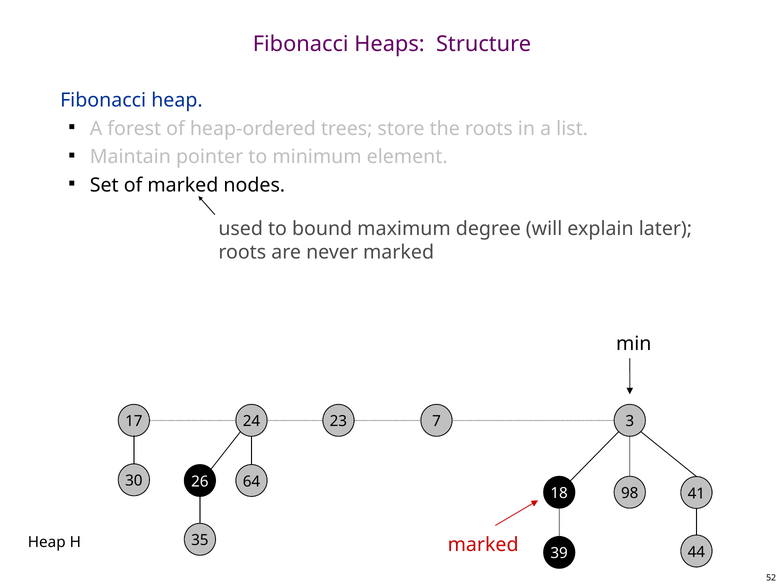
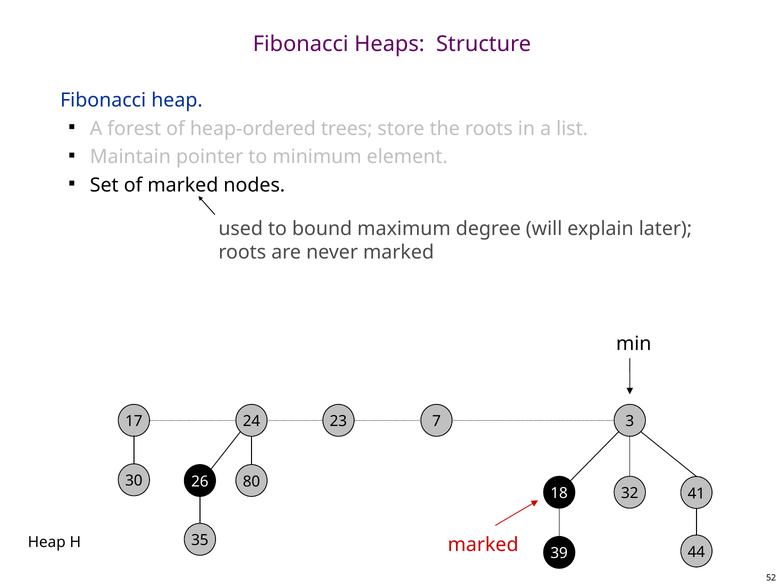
64: 64 -> 80
98: 98 -> 32
